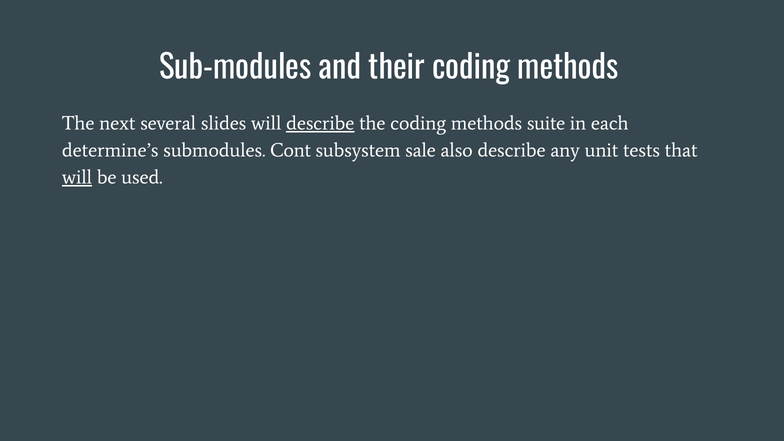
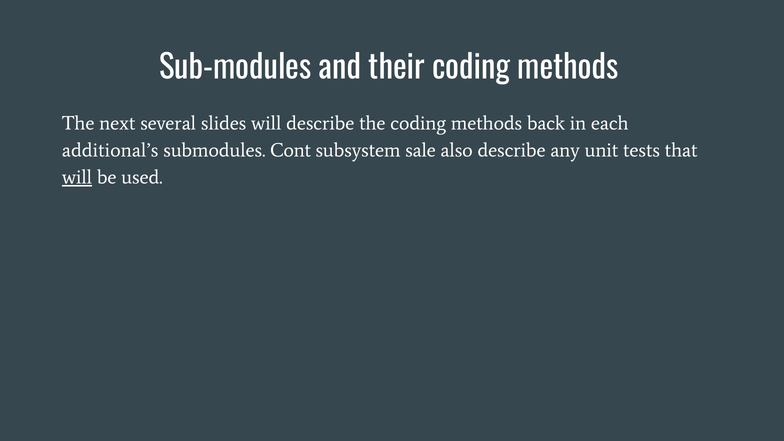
describe at (320, 123) underline: present -> none
suite: suite -> back
determine’s: determine’s -> additional’s
